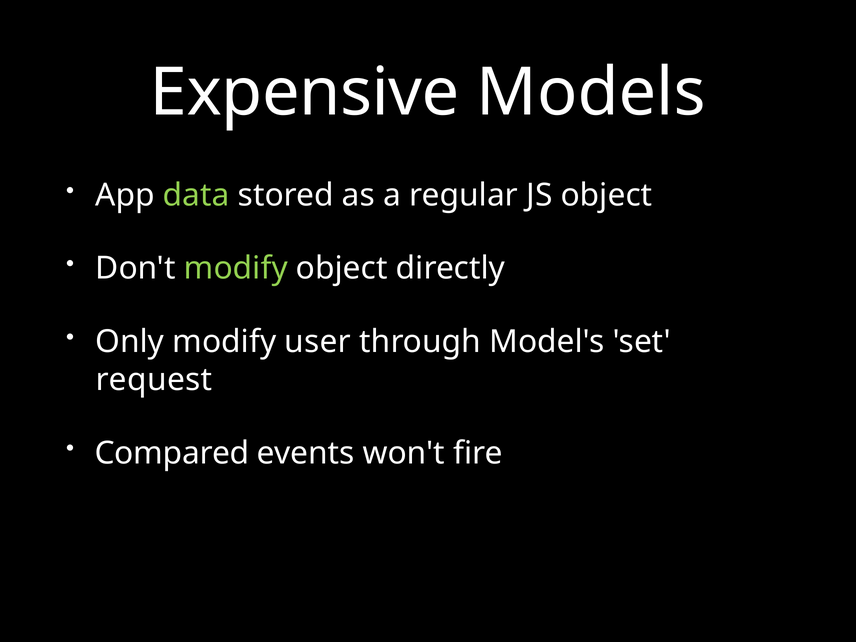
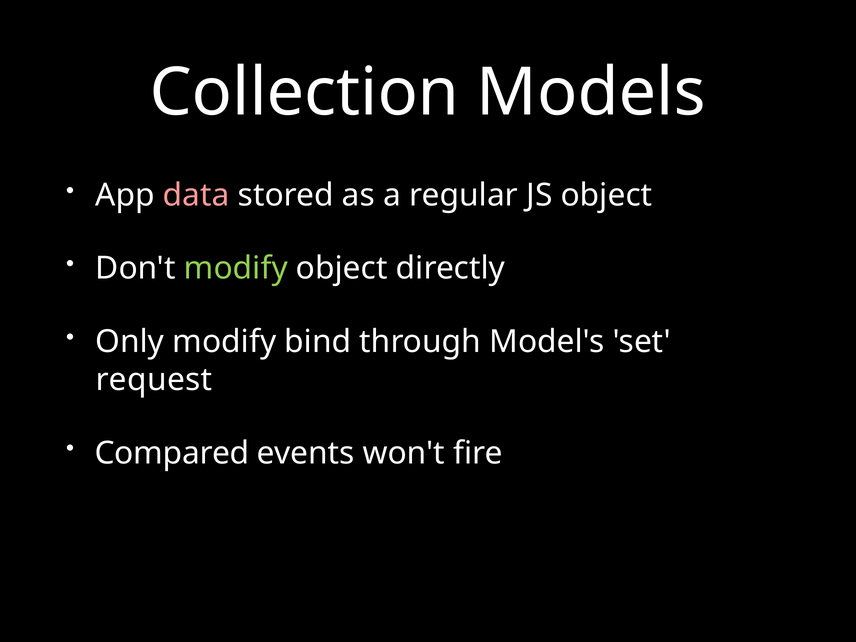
Expensive: Expensive -> Collection
data colour: light green -> pink
user: user -> bind
